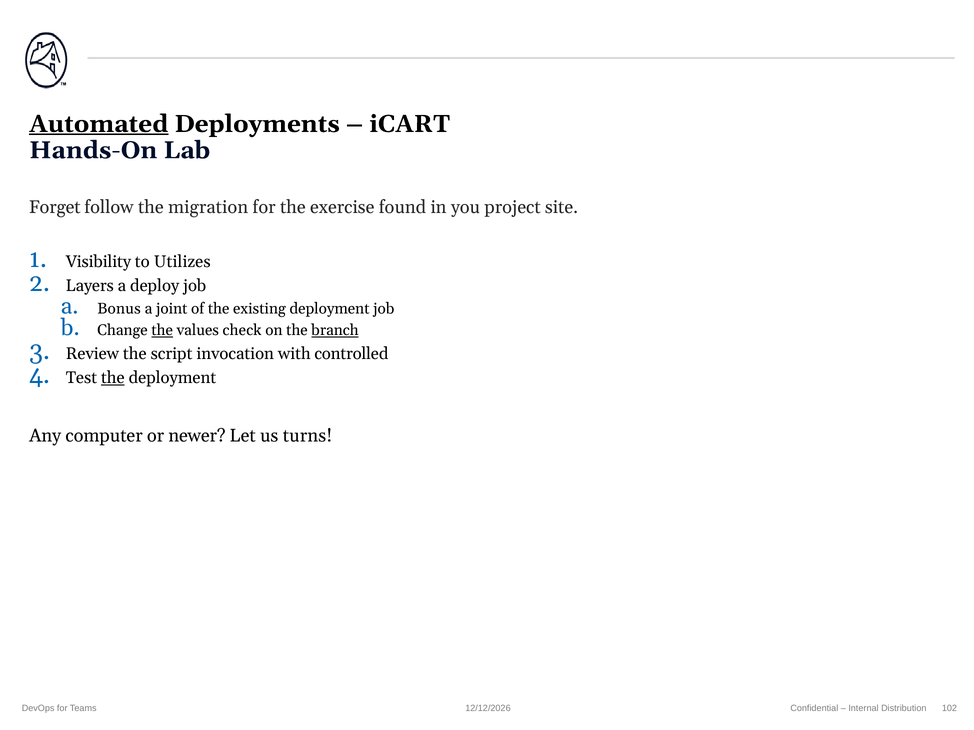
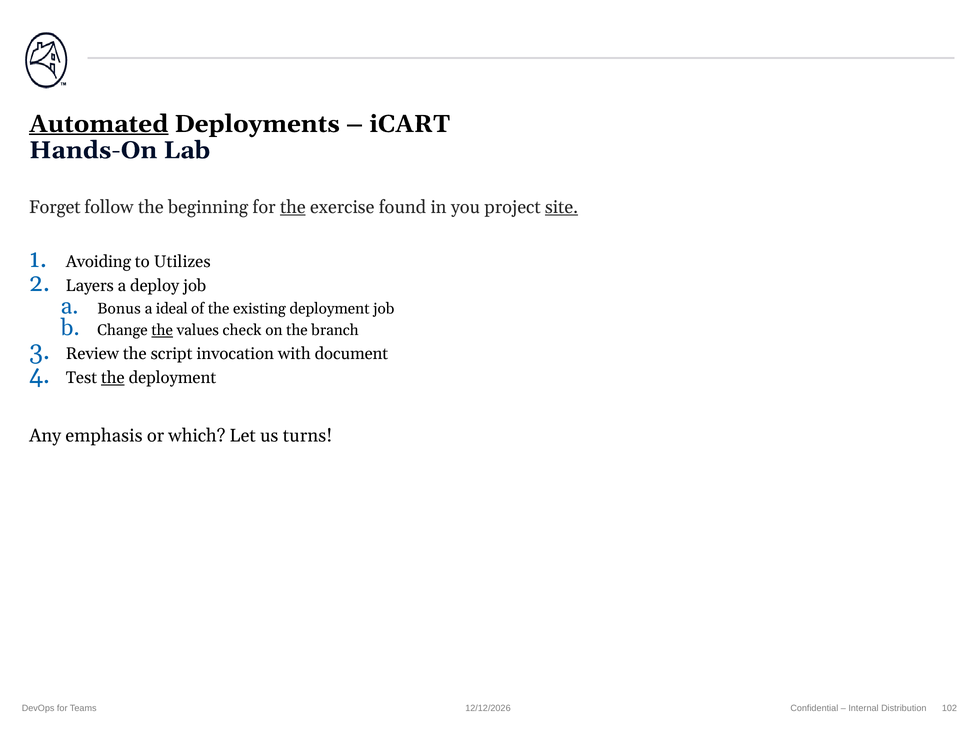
migration: migration -> beginning
the at (293, 207) underline: none -> present
site underline: none -> present
Visibility: Visibility -> Avoiding
joint: joint -> ideal
branch underline: present -> none
controlled: controlled -> document
computer: computer -> emphasis
newer: newer -> which
